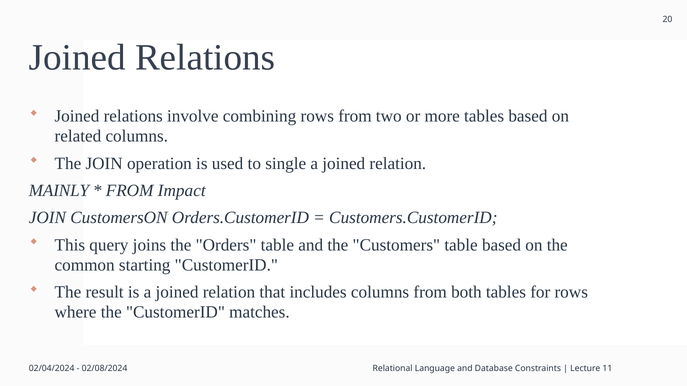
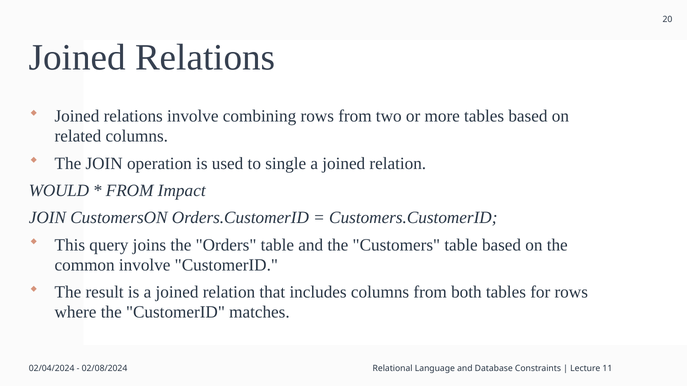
MAINLY: MAINLY -> WOULD
common starting: starting -> involve
